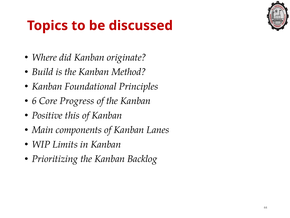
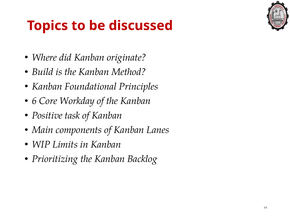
Progress: Progress -> Workday
this: this -> task
